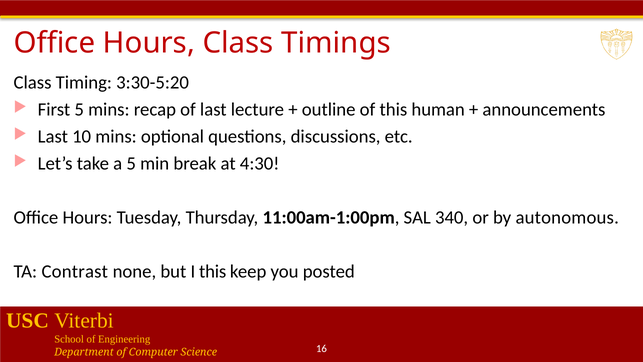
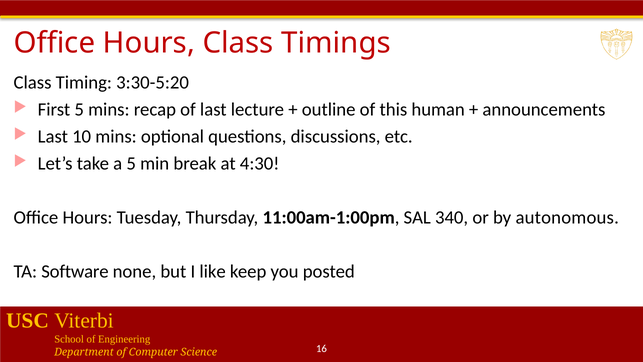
Contrast: Contrast -> Software
I this: this -> like
